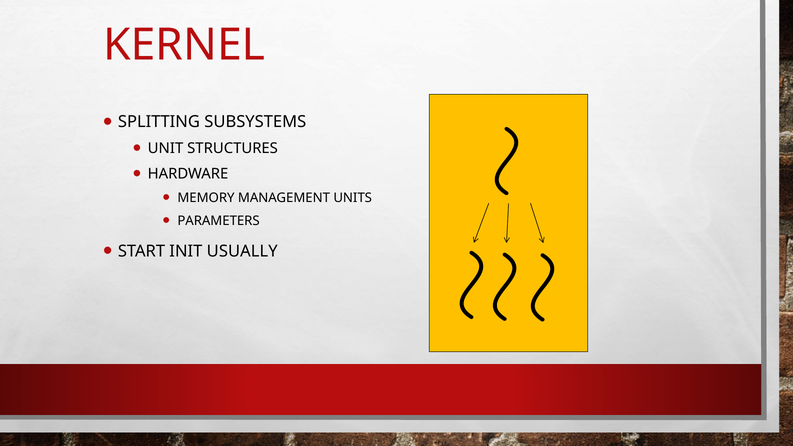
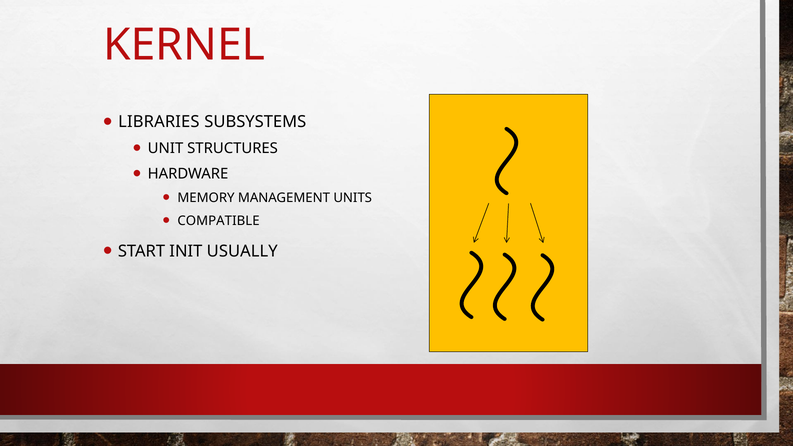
SPLITTING: SPLITTING -> LIBRARIES
PARAMETERS: PARAMETERS -> COMPATIBLE
